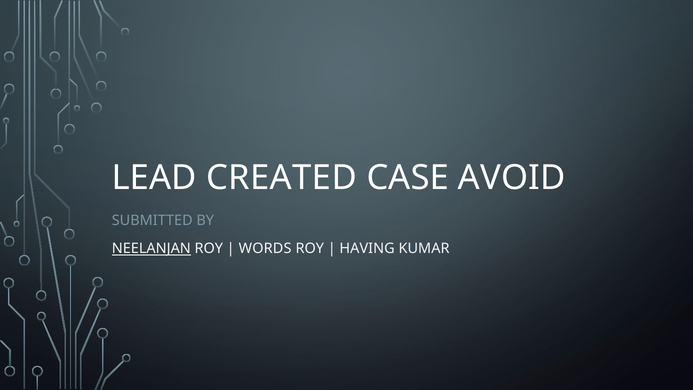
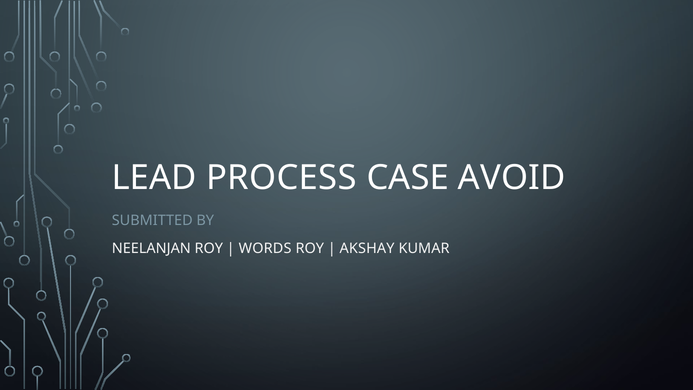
CREATED: CREATED -> PROCESS
NEELANJAN underline: present -> none
HAVING: HAVING -> AKSHAY
